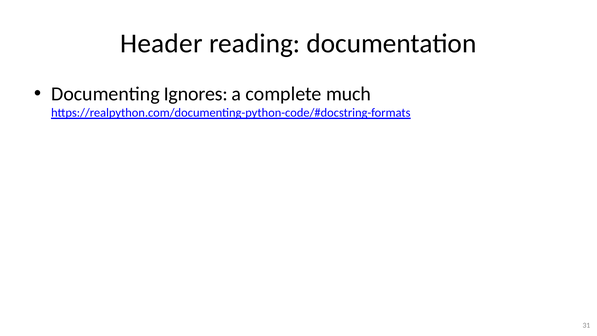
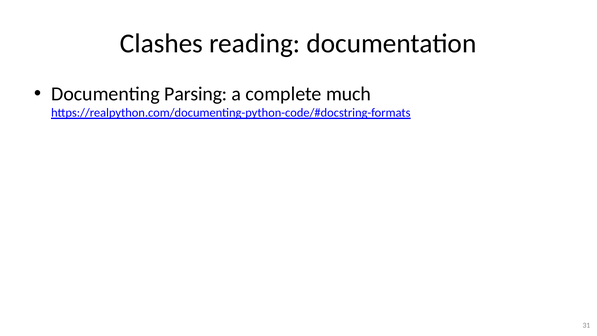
Header: Header -> Clashes
Ignores: Ignores -> Parsing
